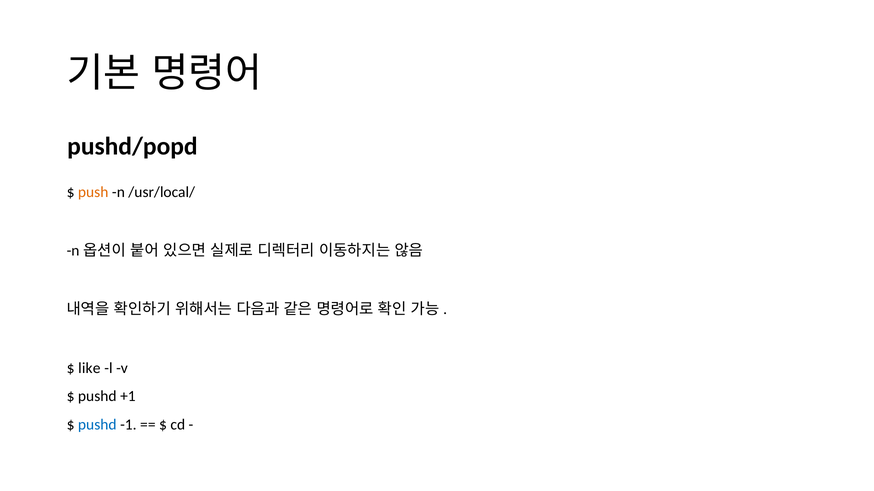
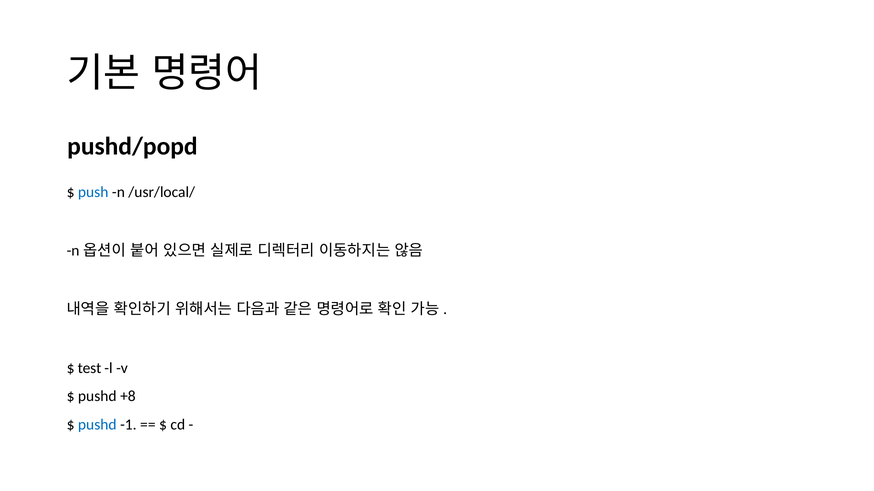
push colour: orange -> blue
like: like -> test
+1: +1 -> +8
